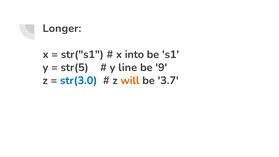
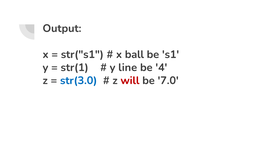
Longer: Longer -> Output
into: into -> ball
str(5: str(5 -> str(1
9: 9 -> 4
will colour: orange -> red
3.7: 3.7 -> 7.0
